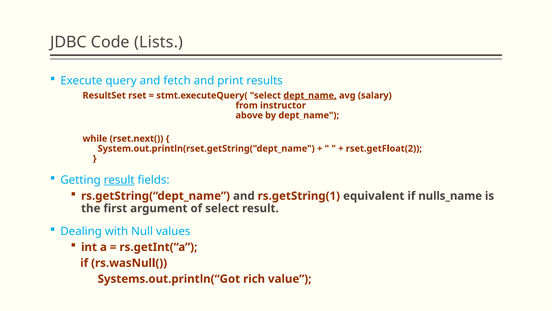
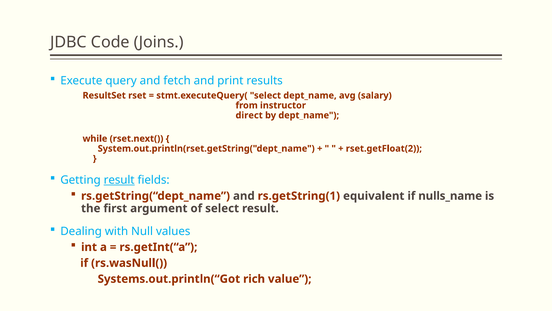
Lists: Lists -> Joins
dept_name at (310, 95) underline: present -> none
above: above -> direct
